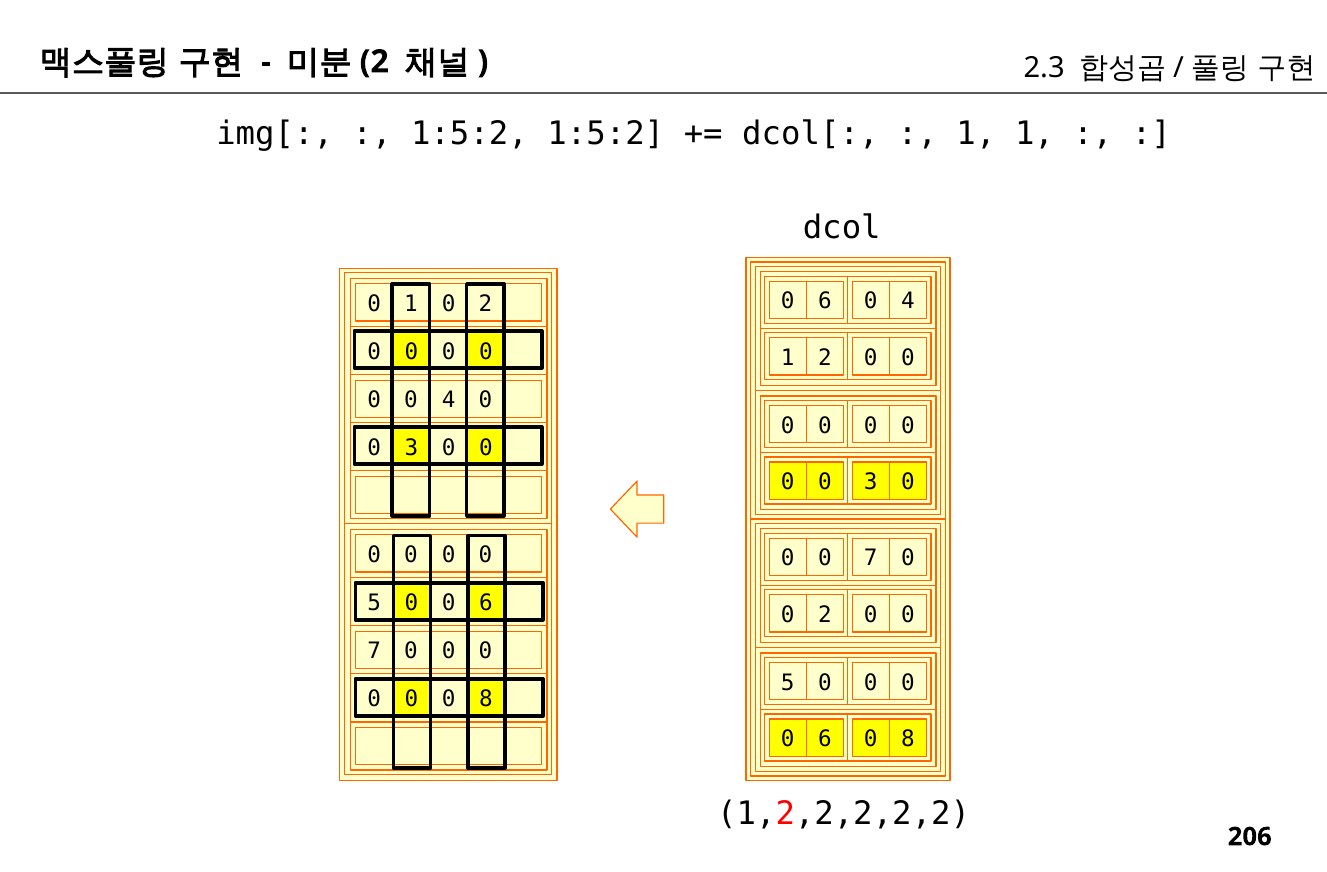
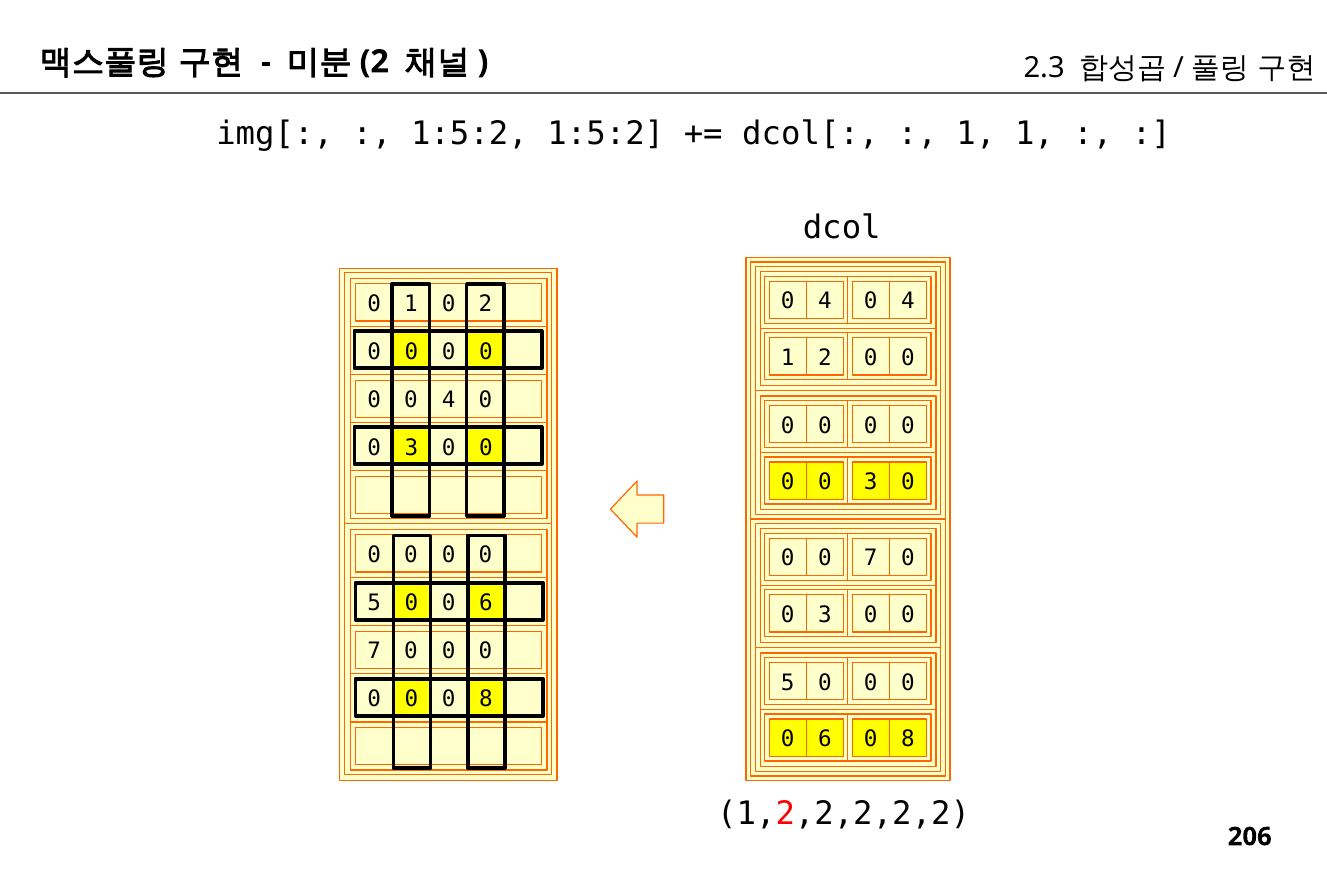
6 at (825, 301): 6 -> 4
2 at (825, 615): 2 -> 3
